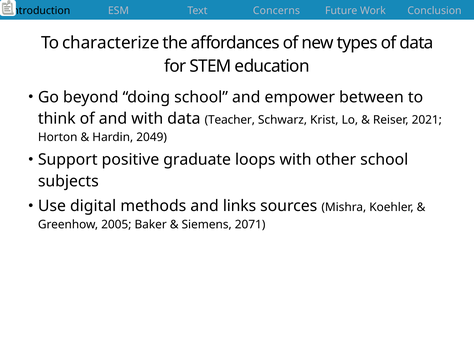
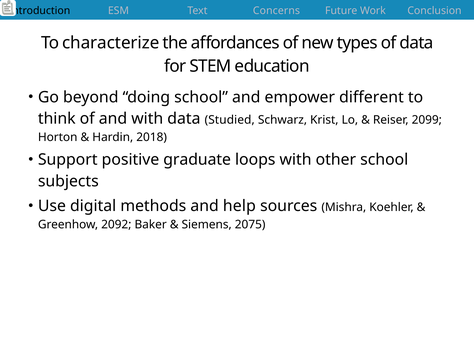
between: between -> different
Teacher: Teacher -> Studied
2021: 2021 -> 2099
2049: 2049 -> 2018
links: links -> help
2005: 2005 -> 2092
2071: 2071 -> 2075
